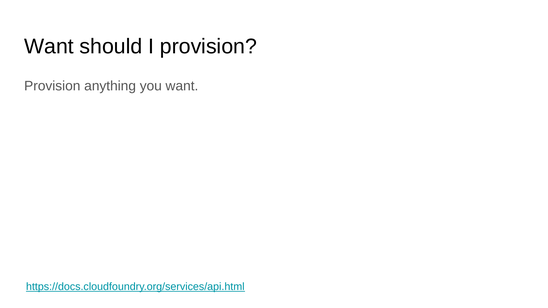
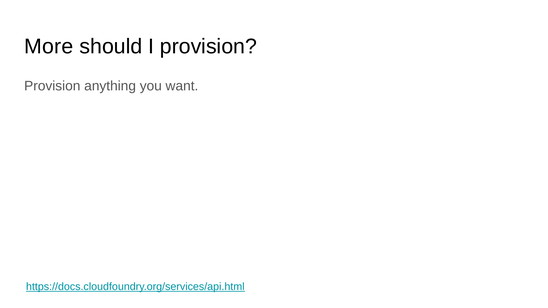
Want at (49, 46): Want -> More
